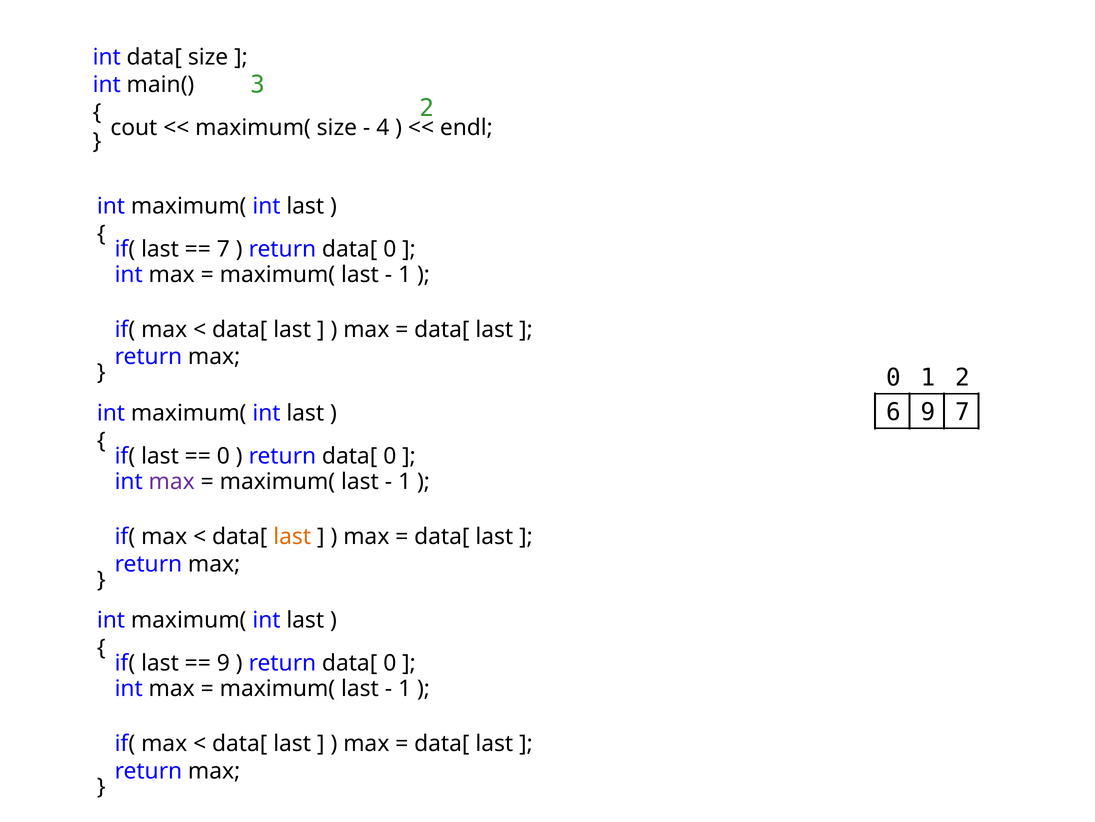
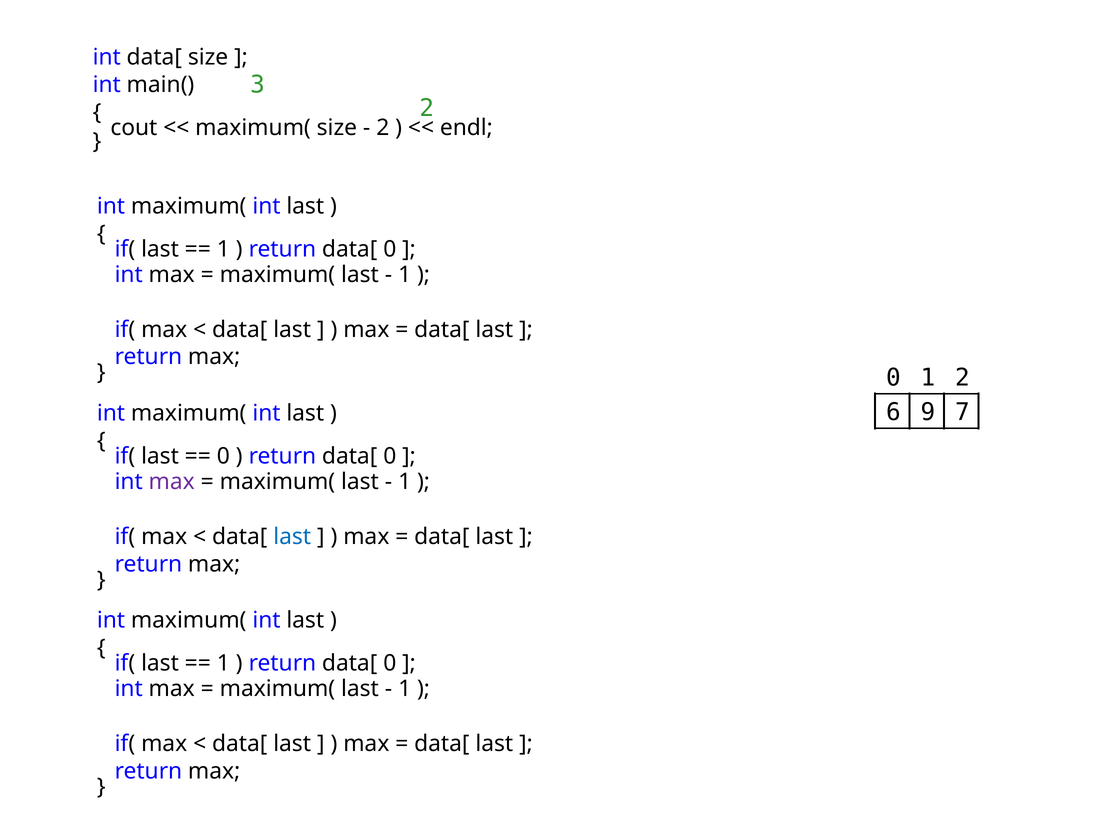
4 at (383, 128): 4 -> 2
7 at (223, 249): 7 -> 1
last at (292, 536) colour: orange -> blue
9 at (223, 663): 9 -> 1
